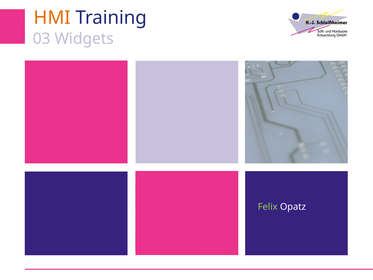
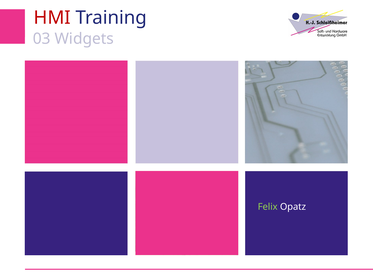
HMI colour: orange -> red
